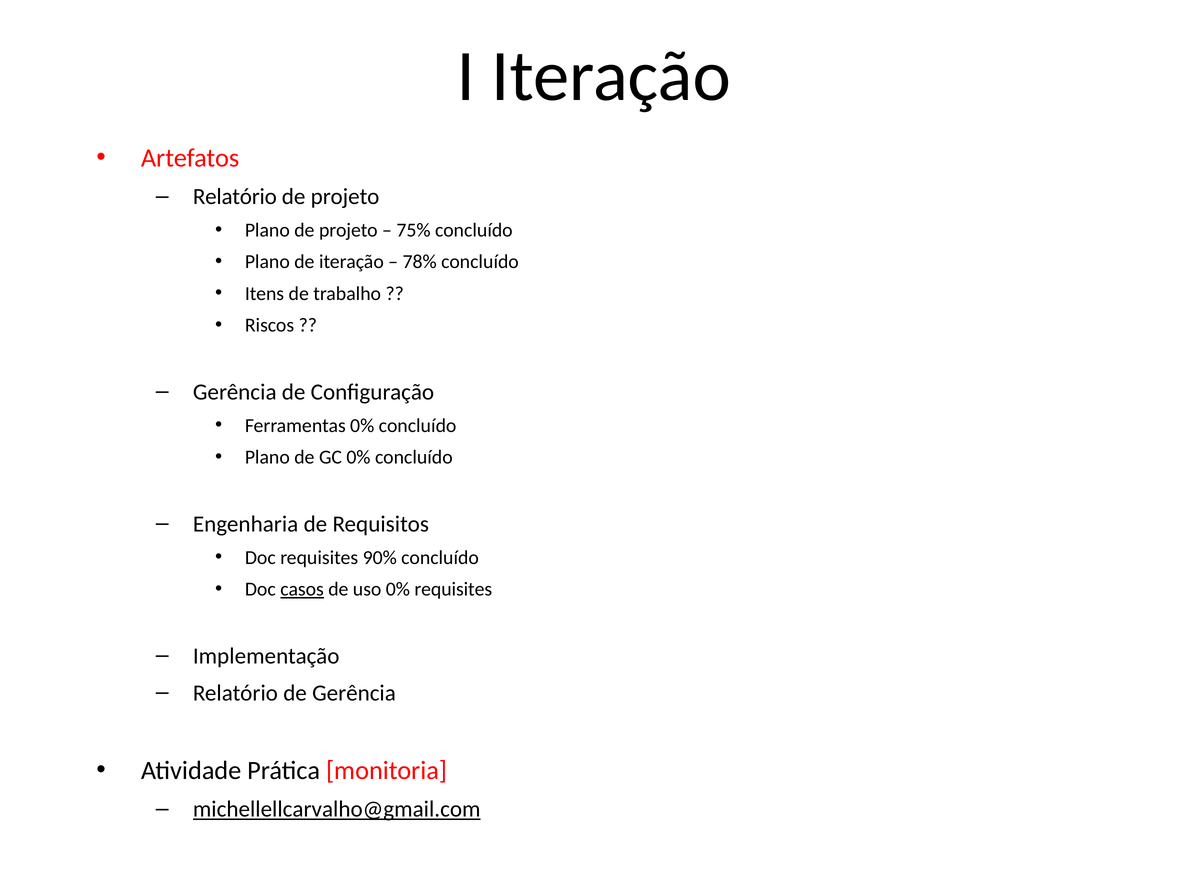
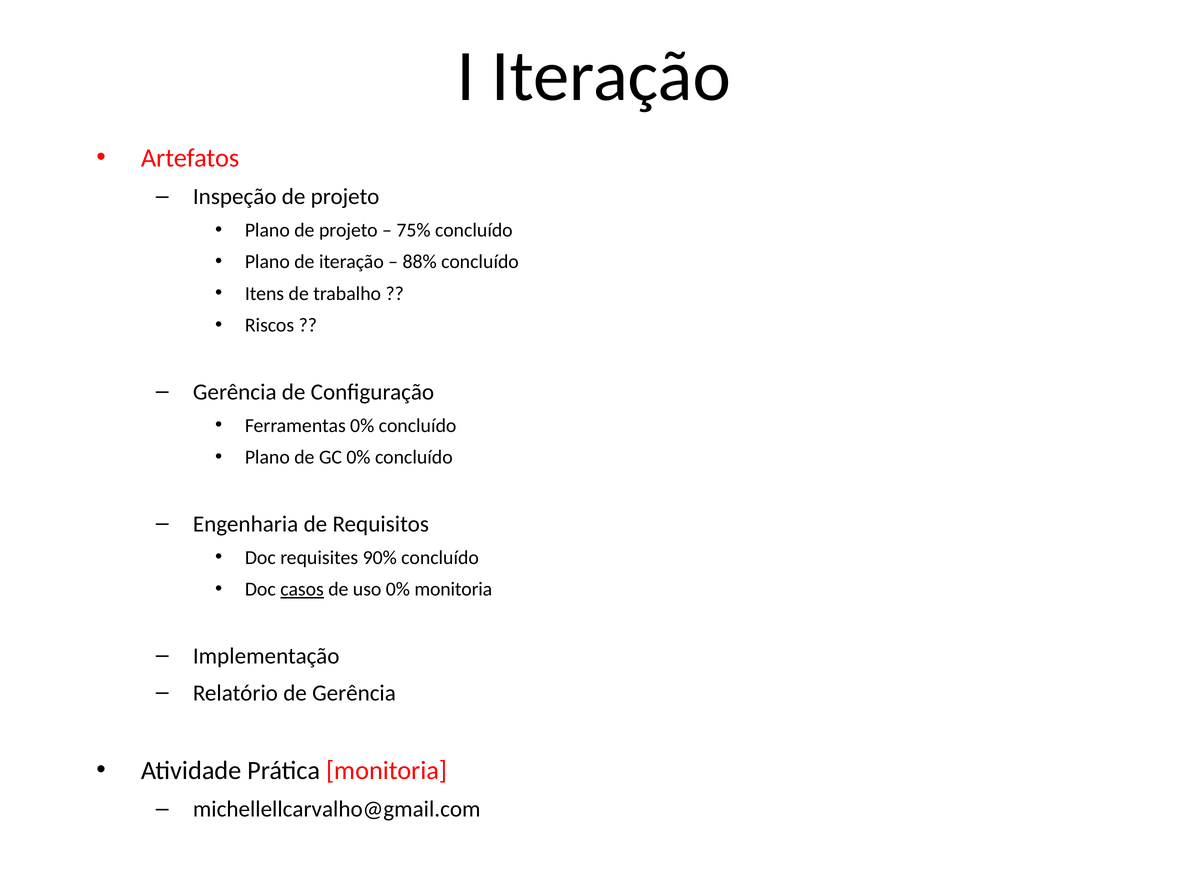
Relatório at (235, 197): Relatório -> Inspeção
78%: 78% -> 88%
0% requisites: requisites -> monitoria
michellellcarvalho@gmail.com underline: present -> none
